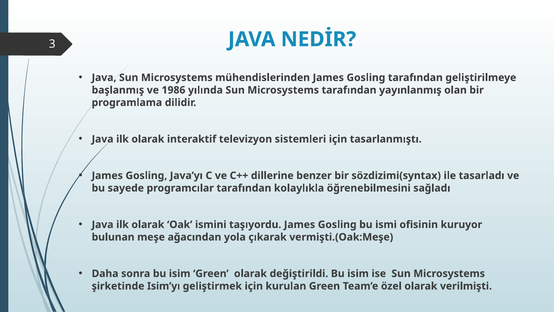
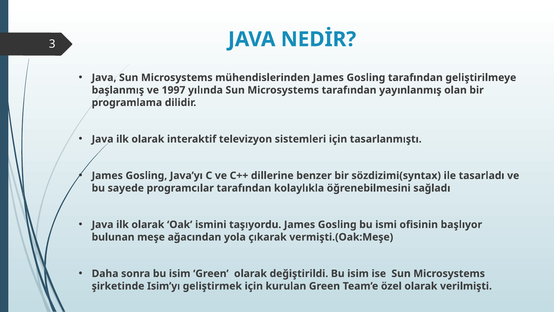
1986: 1986 -> 1997
kuruyor: kuruyor -> başlıyor
